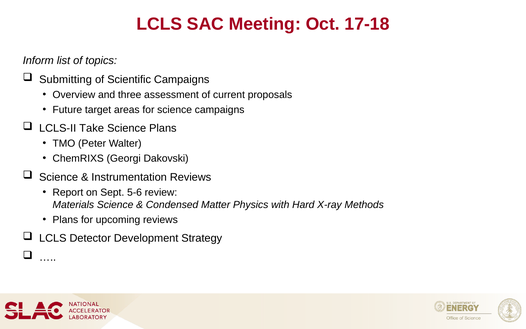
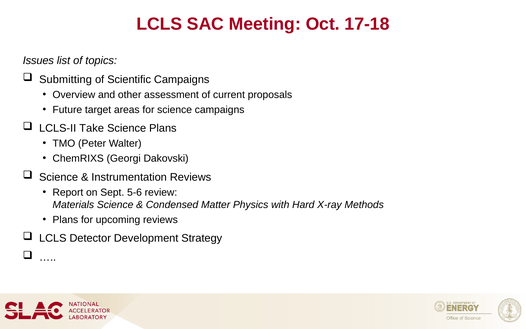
Inform: Inform -> Issues
three: three -> other
